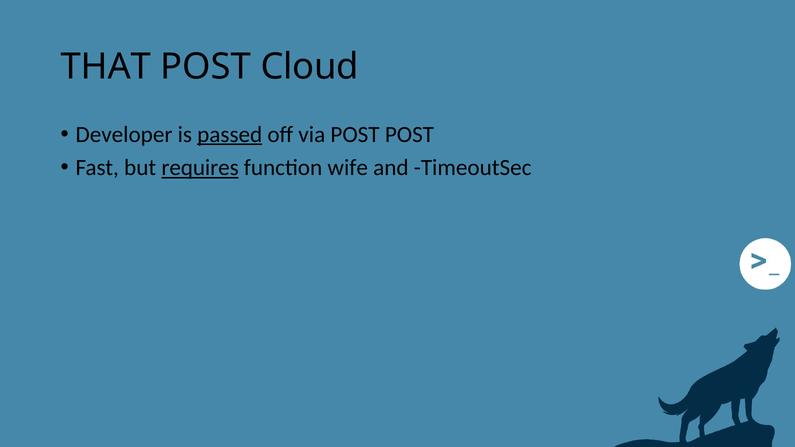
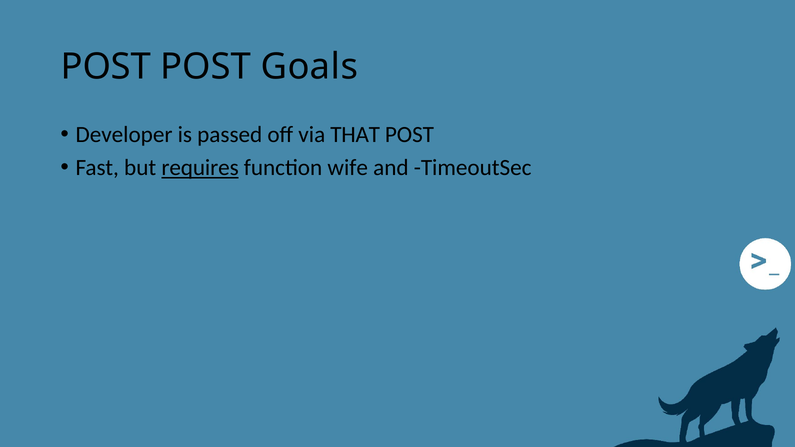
THAT at (106, 67): THAT -> POST
Cloud: Cloud -> Goals
passed underline: present -> none
via POST: POST -> THAT
